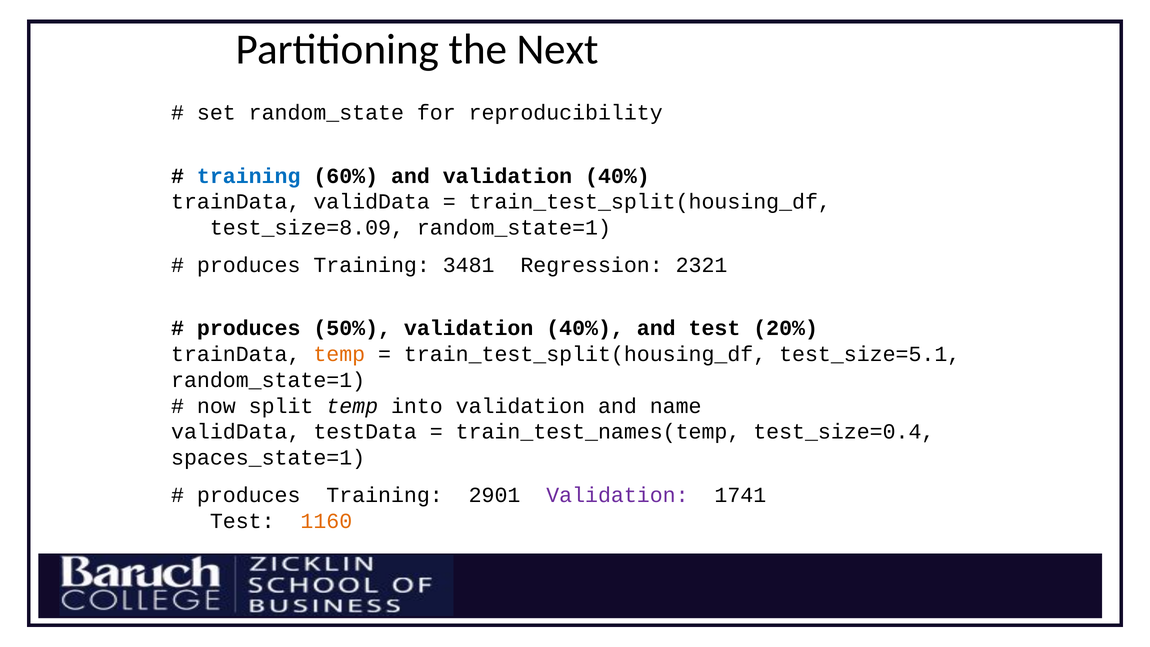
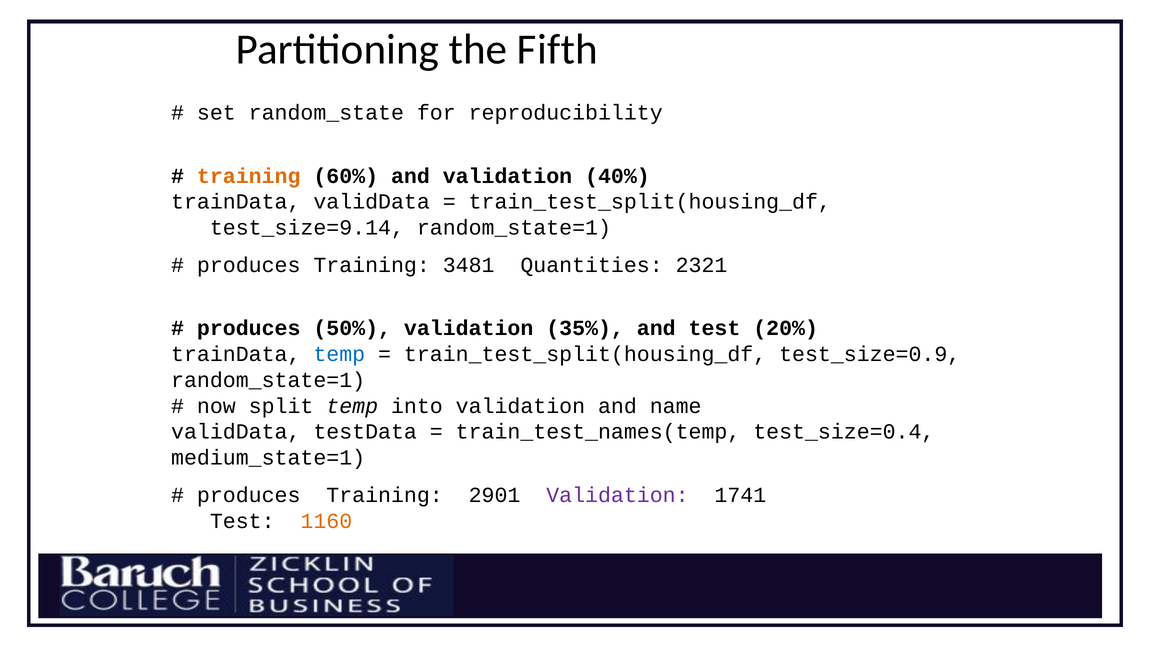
Next: Next -> Fifth
training at (249, 176) colour: blue -> orange
test_size=8.09: test_size=8.09 -> test_size=9.14
Regression: Regression -> Quantities
50% validation 40%: 40% -> 35%
temp at (339, 354) colour: orange -> blue
test_size=5.1: test_size=5.1 -> test_size=0.9
spaces_state=1: spaces_state=1 -> medium_state=1
